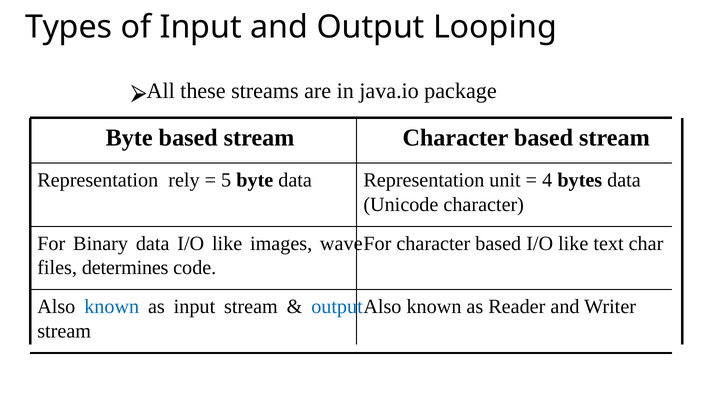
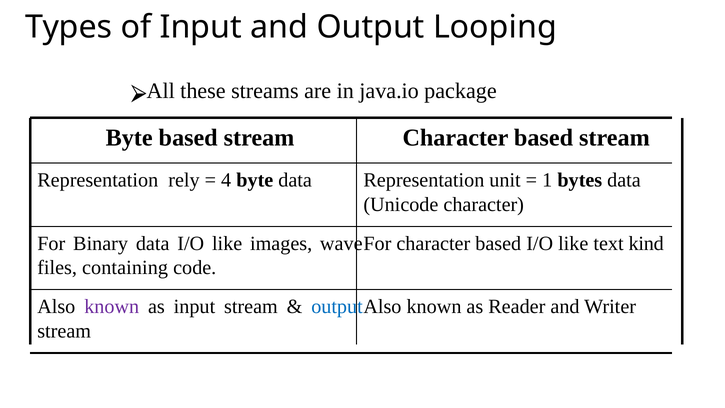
5: 5 -> 4
4: 4 -> 1
char: char -> kind
determines: determines -> containing
known at (112, 307) colour: blue -> purple
